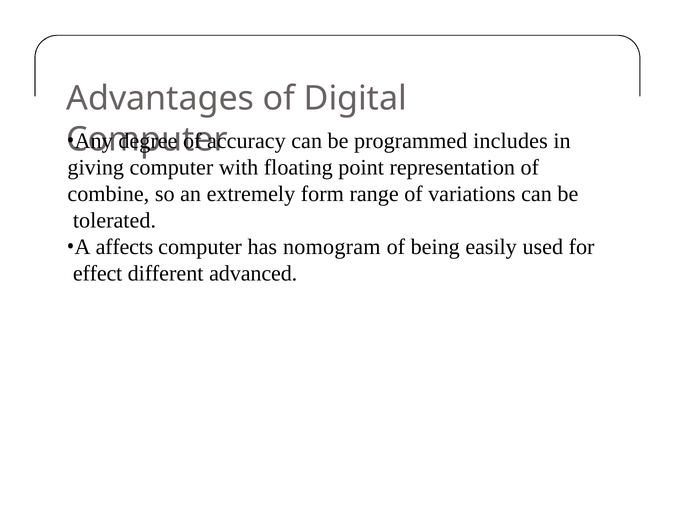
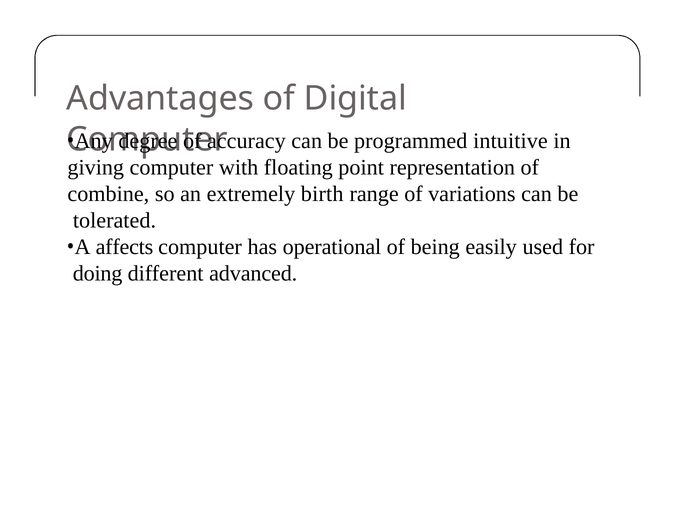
includes: includes -> intuitive
form: form -> birth
nomogram: nomogram -> operational
effect: effect -> doing
